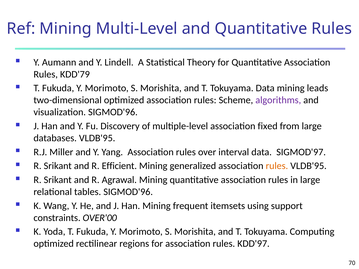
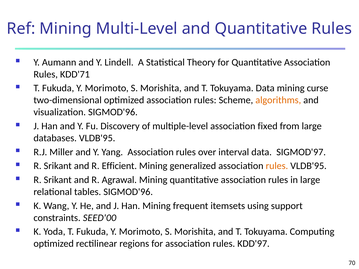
KDD'79: KDD'79 -> KDD'71
leads: leads -> curse
algorithms colour: purple -> orange
OVER'00: OVER'00 -> SEED'00
